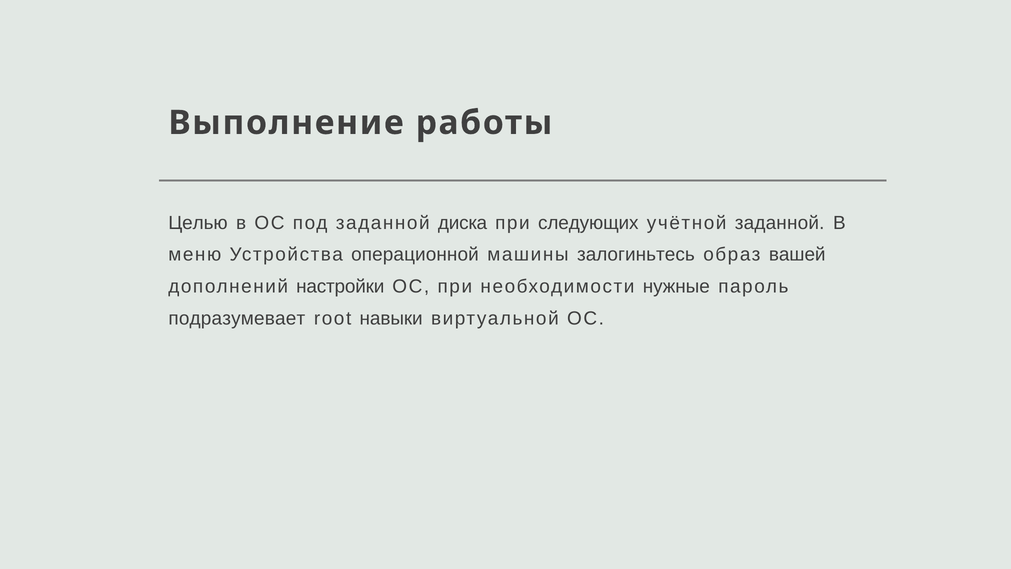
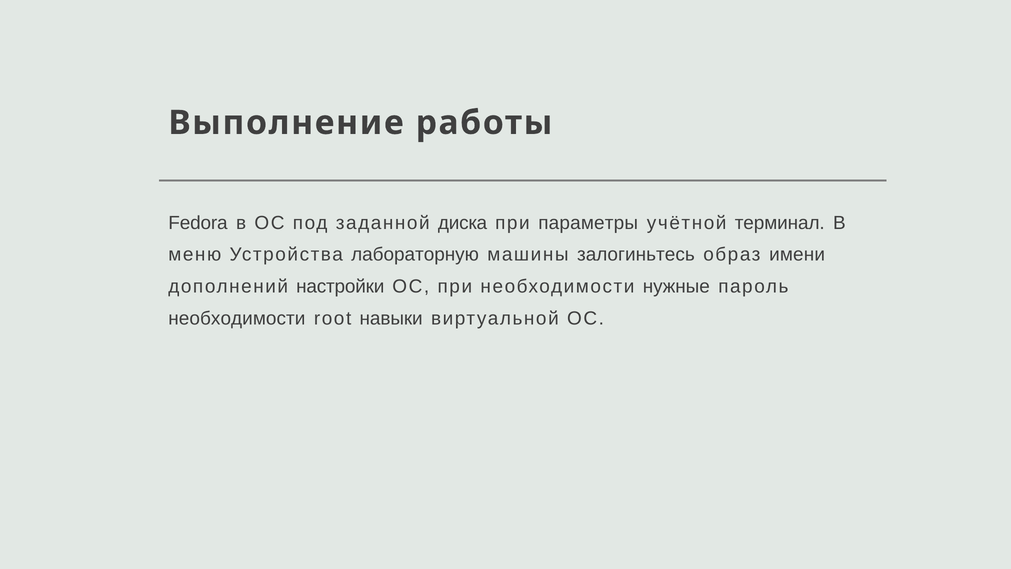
Целью: Целью -> Fedora
следующих: следующих -> параметры
учётной заданной: заданной -> терминал
операционной: операционной -> лабораторную
вашей: вашей -> имени
подразумевает at (237, 318): подразумевает -> необходимости
